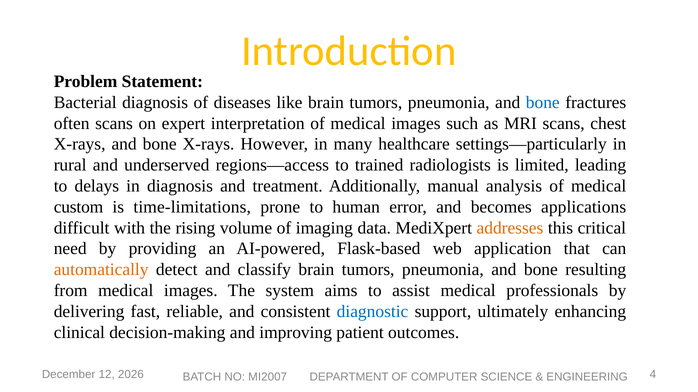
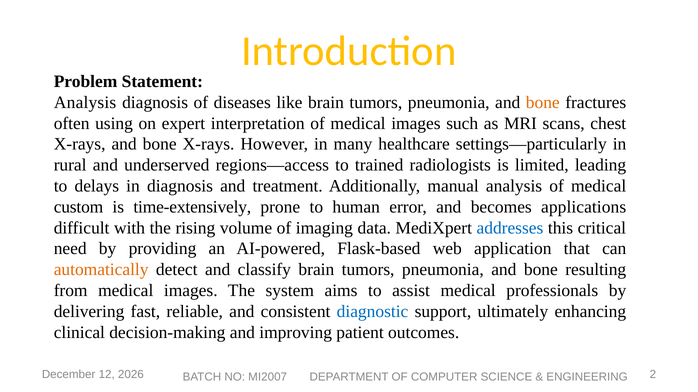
Bacterial at (85, 103): Bacterial -> Analysis
bone at (543, 103) colour: blue -> orange
often scans: scans -> using
time-limitations: time-limitations -> time-extensively
addresses colour: orange -> blue
4: 4 -> 2
